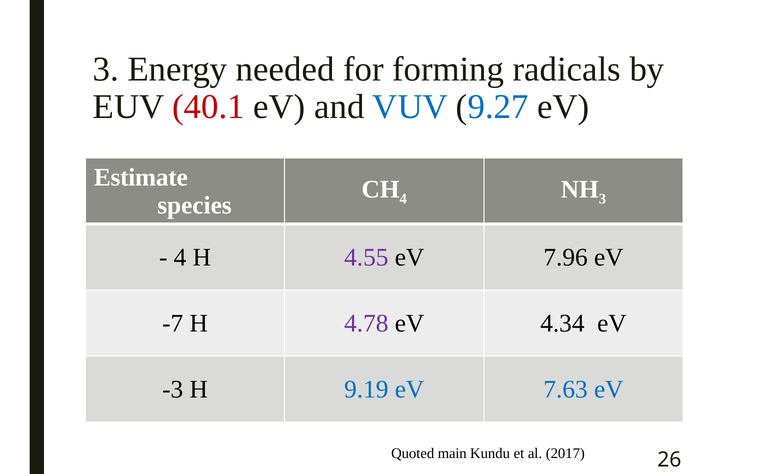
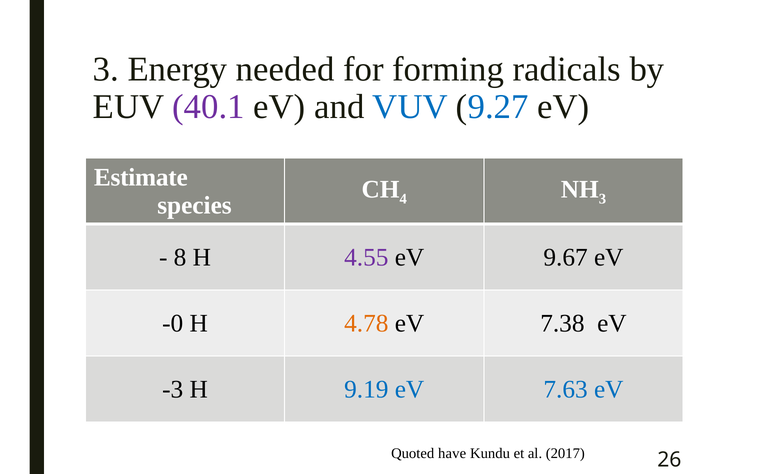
40.1 colour: red -> purple
4 at (180, 257): 4 -> 8
7.96: 7.96 -> 9.67
-7: -7 -> -0
4.78 colour: purple -> orange
4.34: 4.34 -> 7.38
main: main -> have
